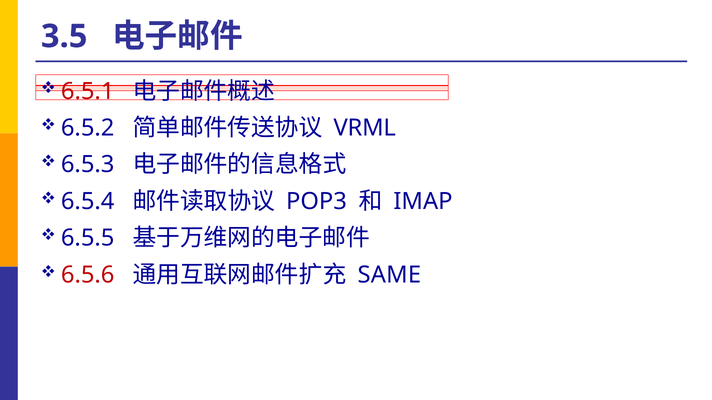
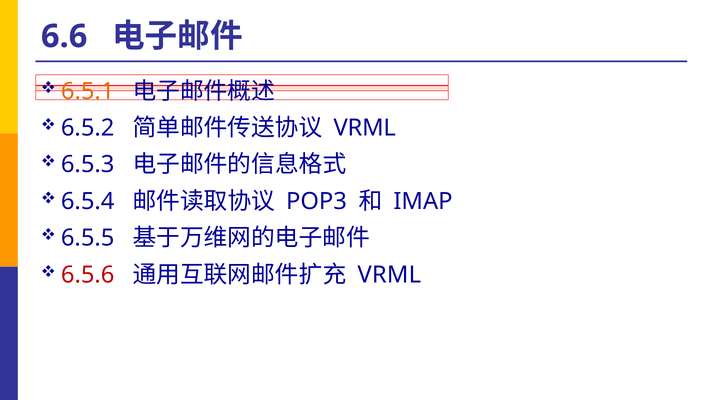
3.5: 3.5 -> 6.6
6.5.1 colour: red -> orange
SAME at (389, 275): SAME -> VRML
